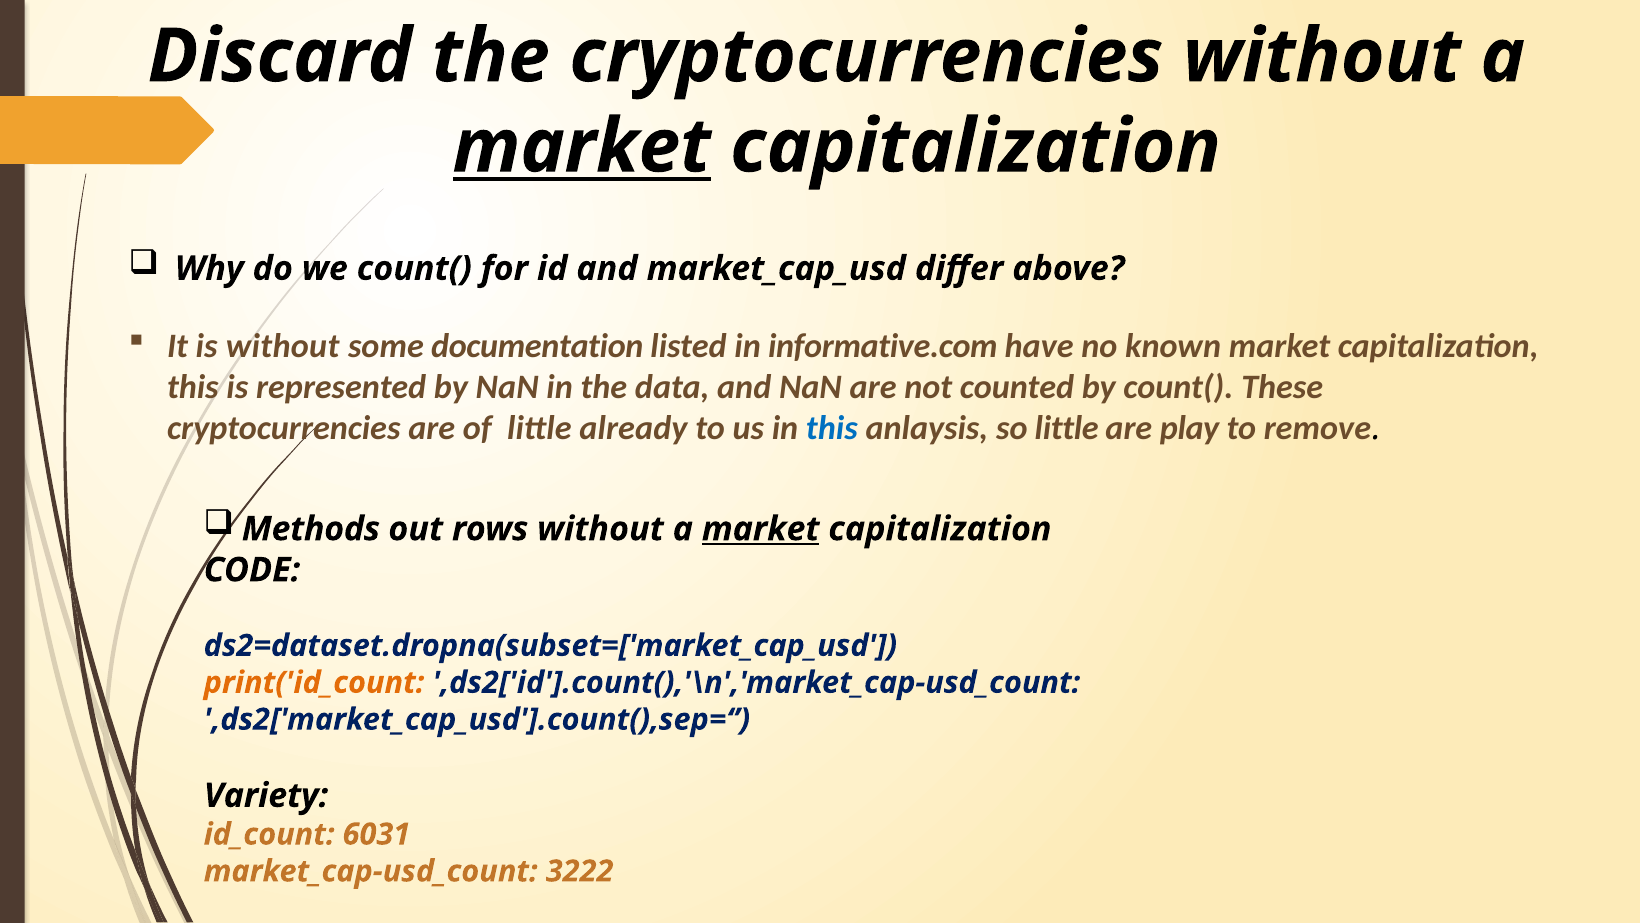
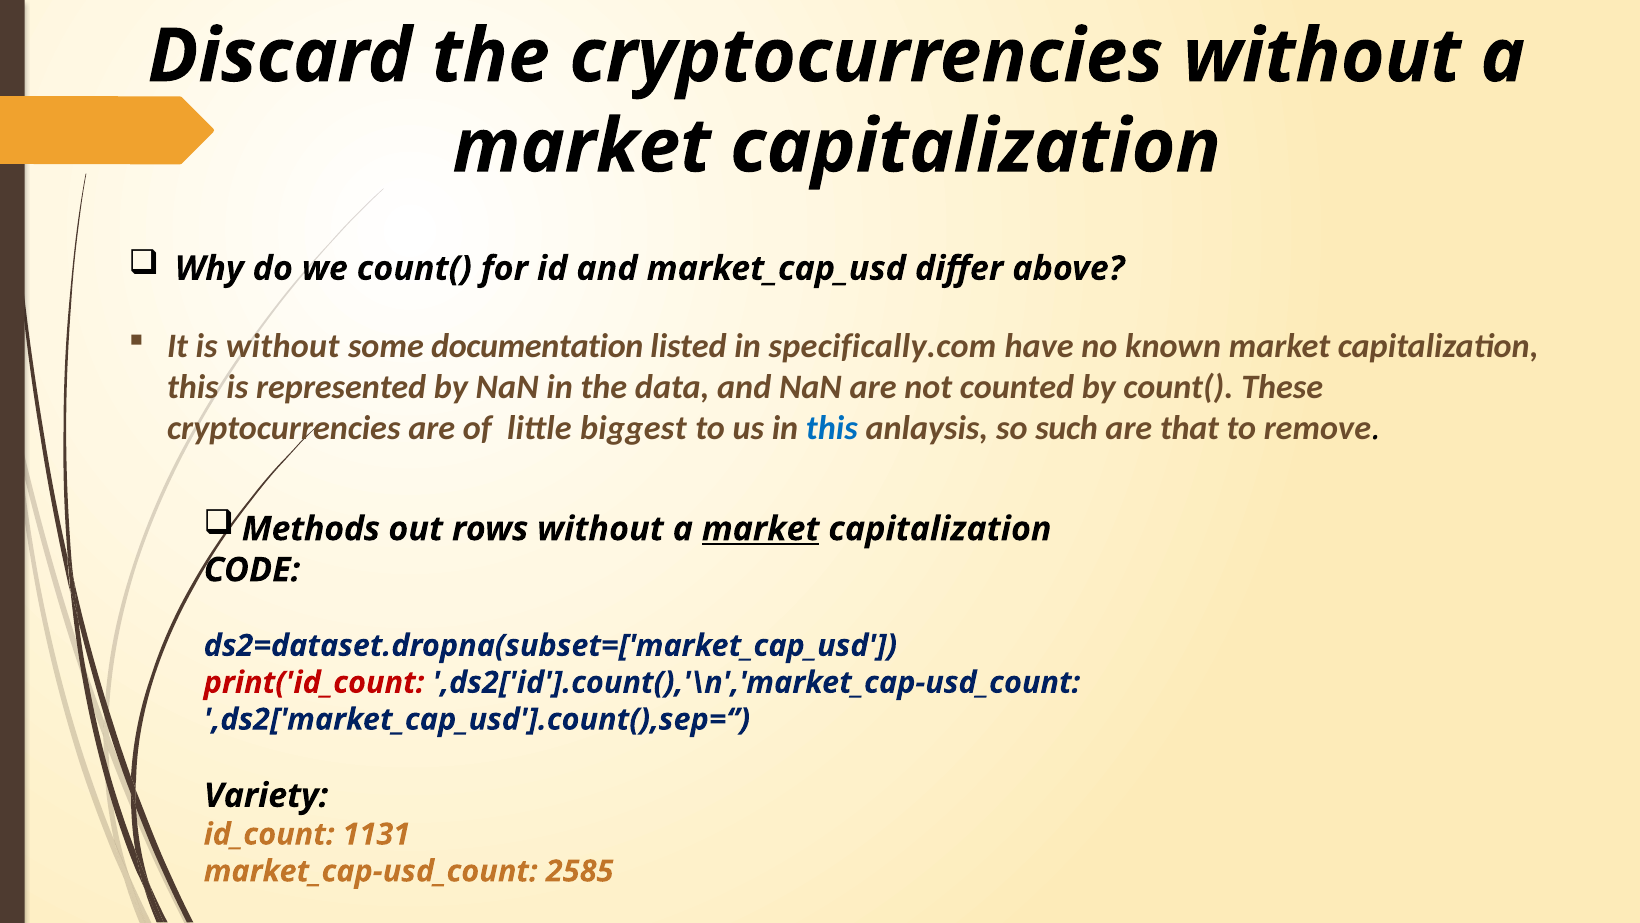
market at (582, 147) underline: present -> none
informative.com: informative.com -> specifically.com
already: already -> biggest
so little: little -> such
play: play -> that
print('id_count colour: orange -> red
6031: 6031 -> 1131
3222: 3222 -> 2585
